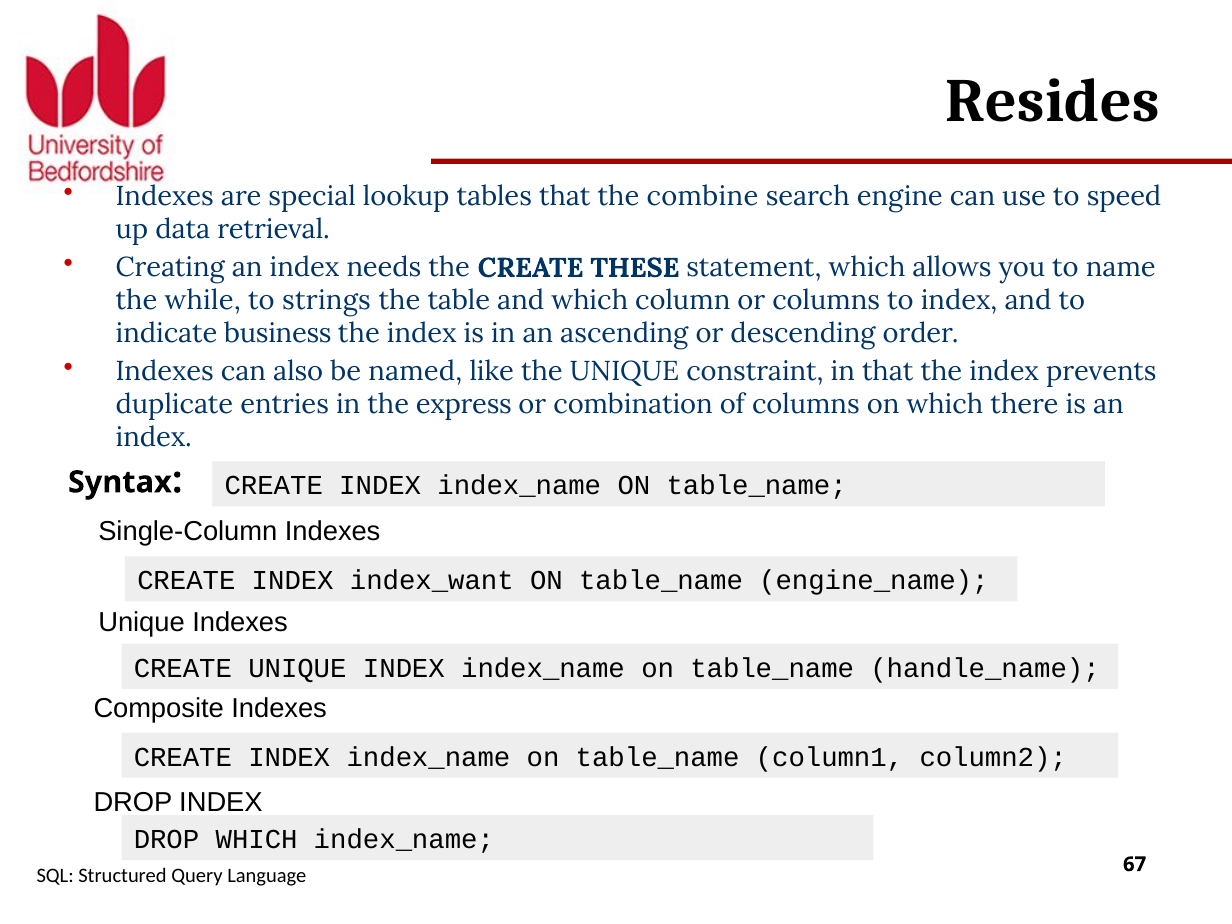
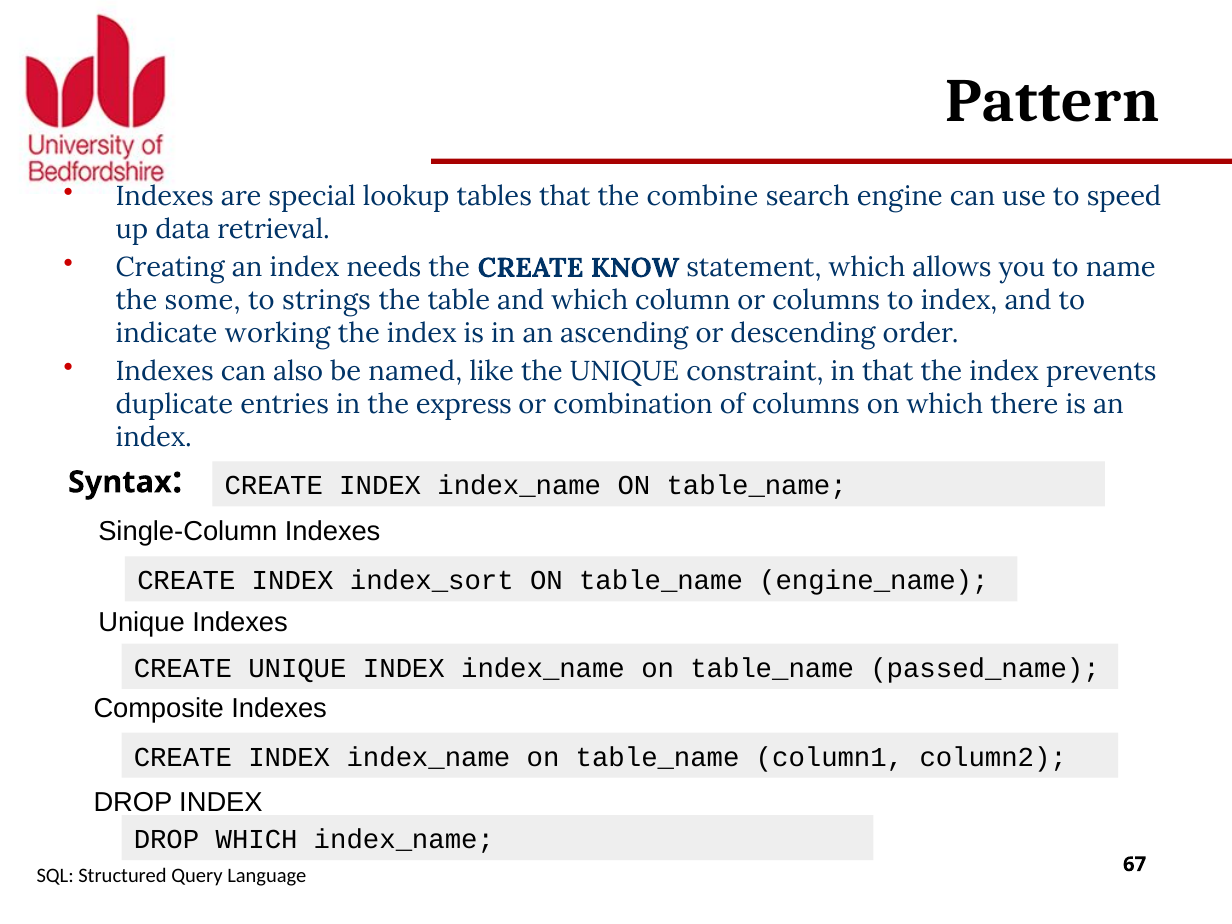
Resides: Resides -> Pattern
THESE: THESE -> KNOW
while: while -> some
business: business -> working
index_want: index_want -> index_sort
handle_name: handle_name -> passed_name
